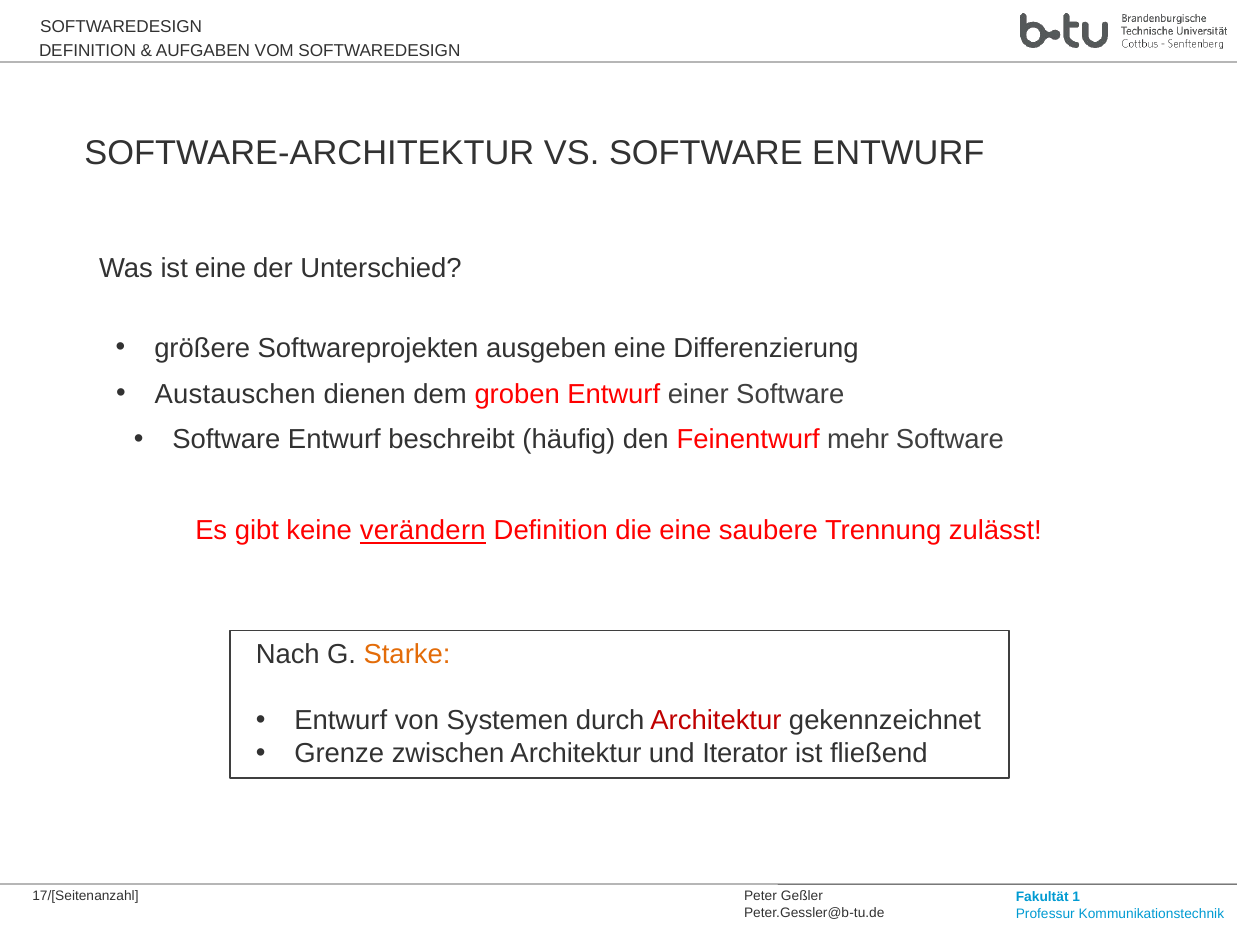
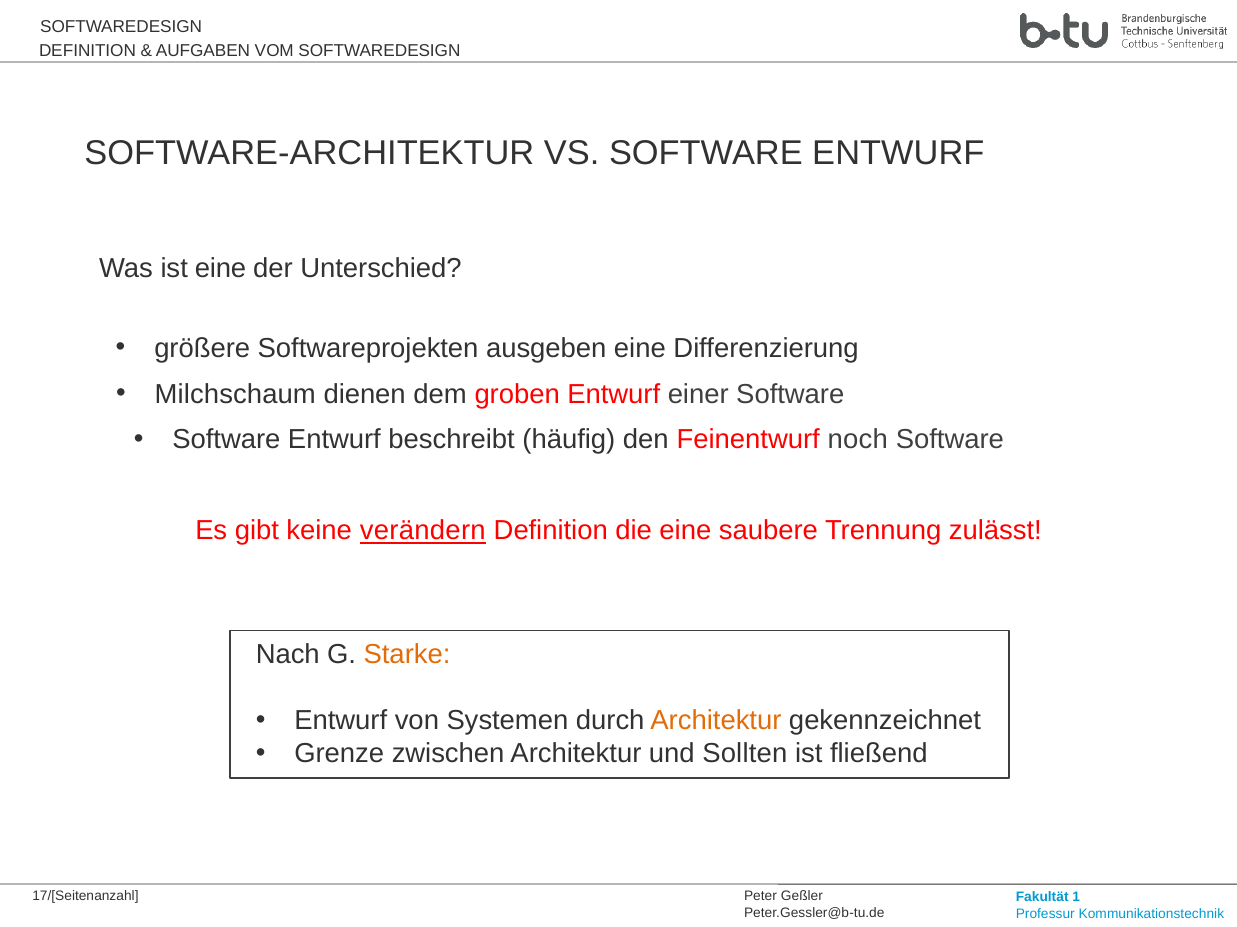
Austauschen: Austauschen -> Milchschaum
mehr: mehr -> noch
Architektur at (716, 721) colour: red -> orange
Iterator: Iterator -> Sollten
